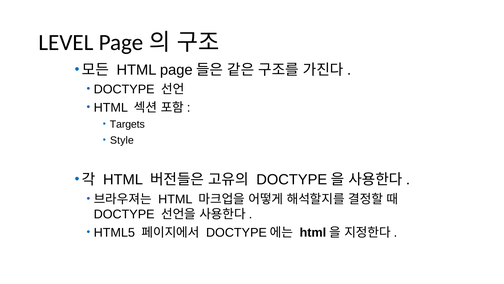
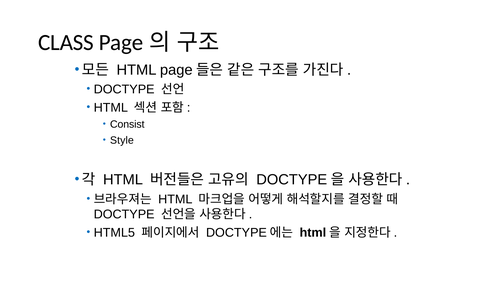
LEVEL: LEVEL -> CLASS
Targets: Targets -> Consist
